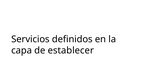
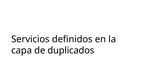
establecer: establecer -> duplicados
